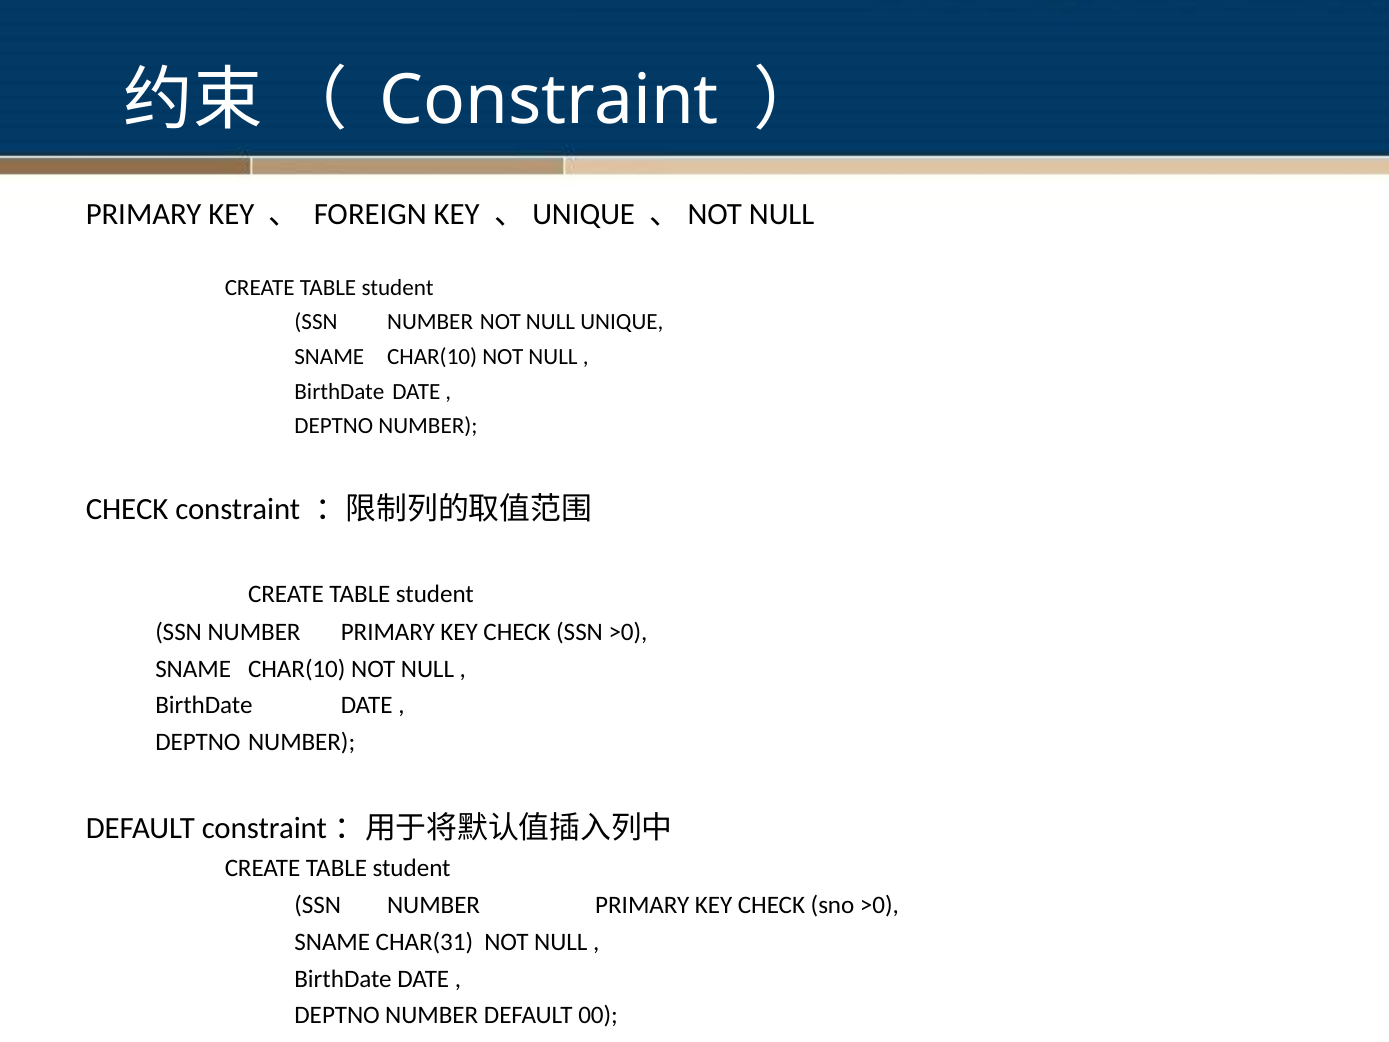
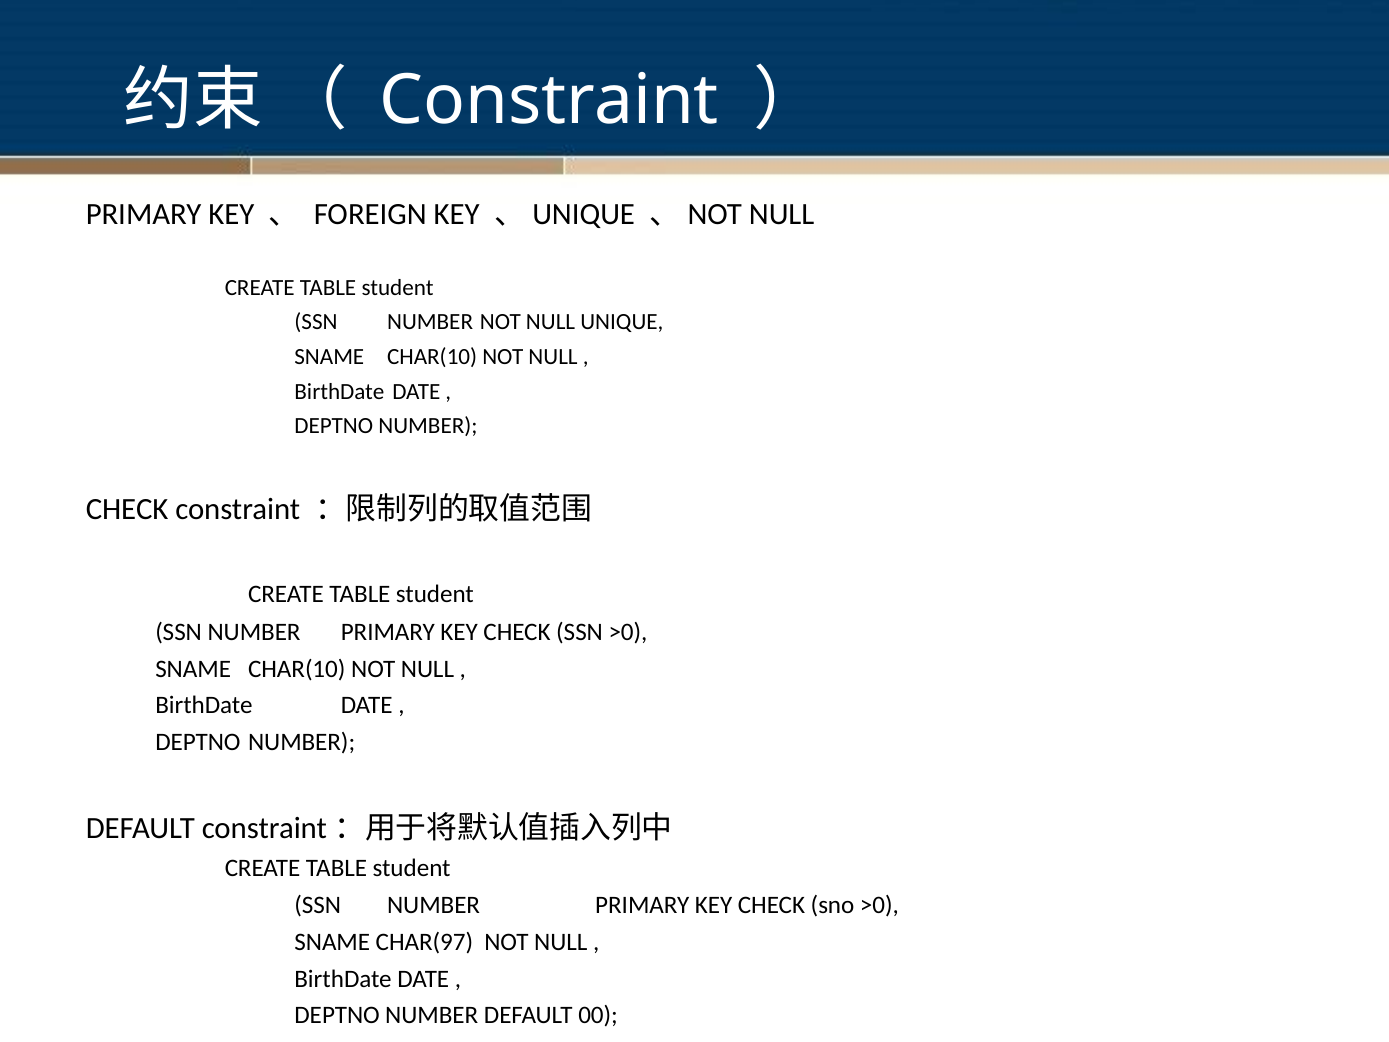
CHAR(31: CHAR(31 -> CHAR(97
